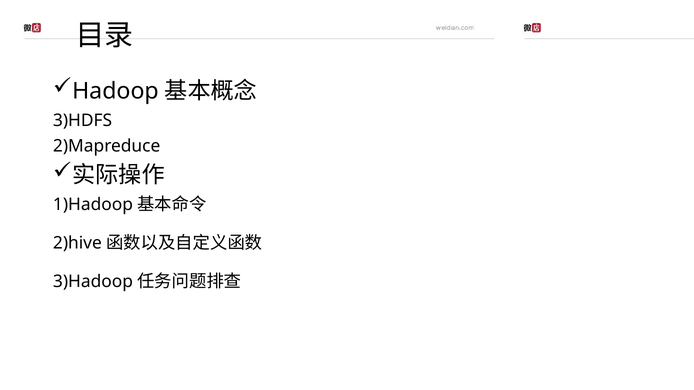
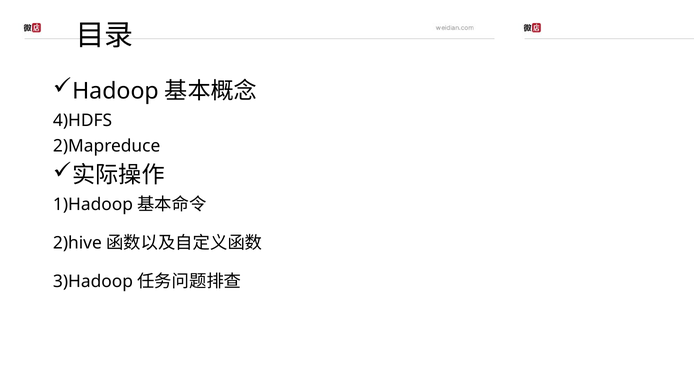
3)HDFS: 3)HDFS -> 4)HDFS
